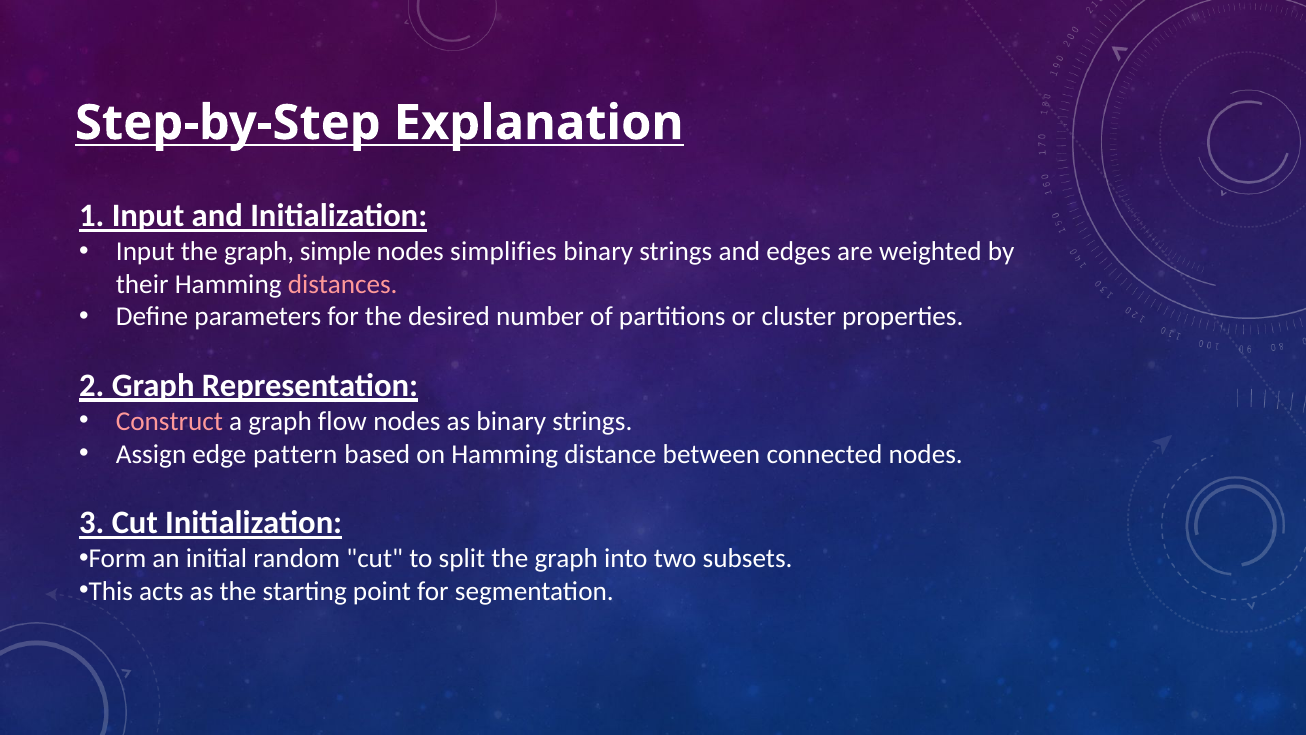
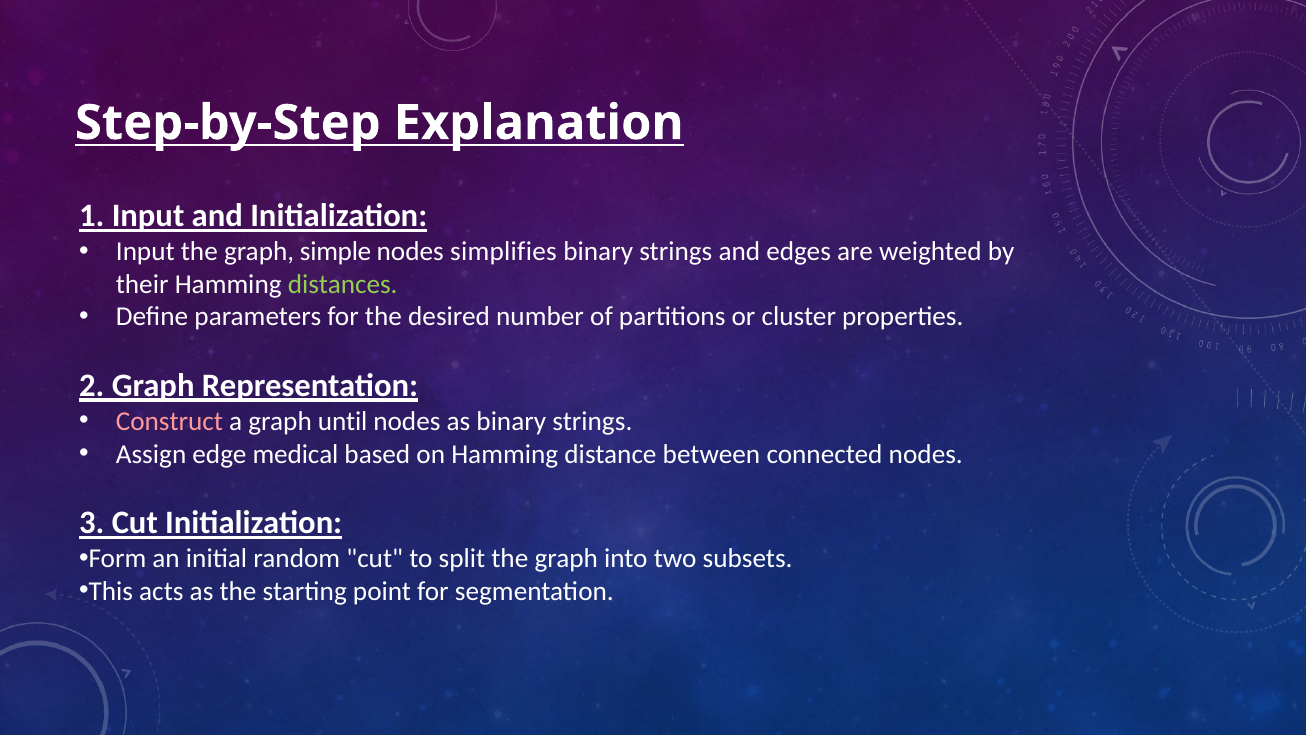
distances colour: pink -> light green
flow: flow -> until
pattern: pattern -> medical
